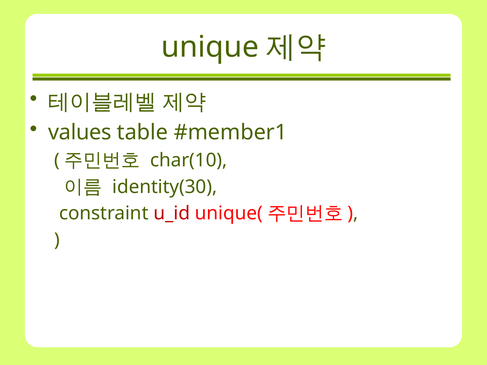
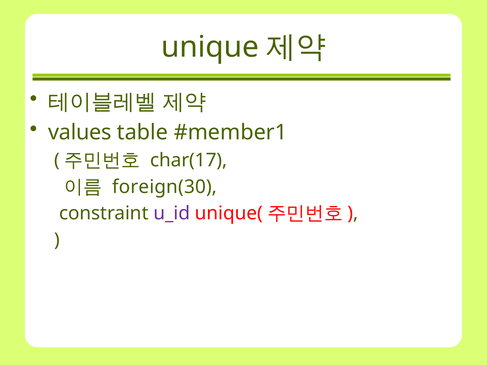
char(10: char(10 -> char(17
identity(30: identity(30 -> foreign(30
u_id colour: red -> purple
